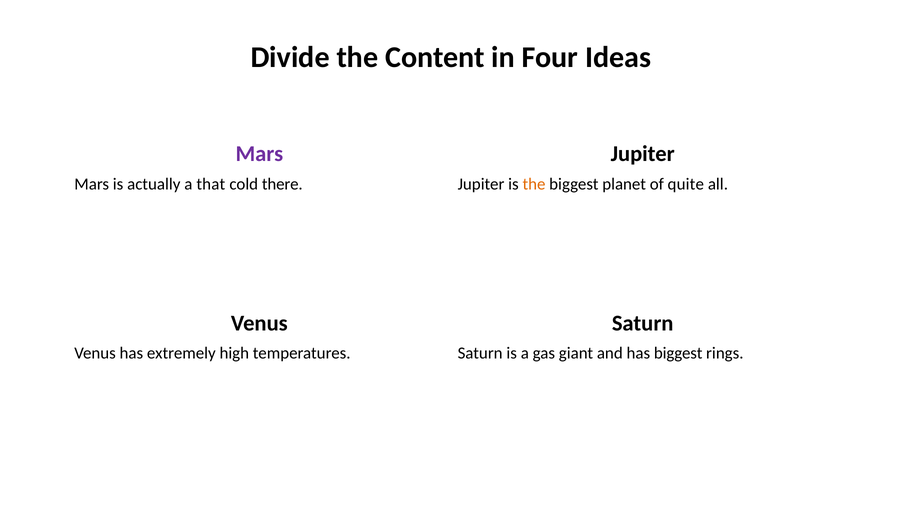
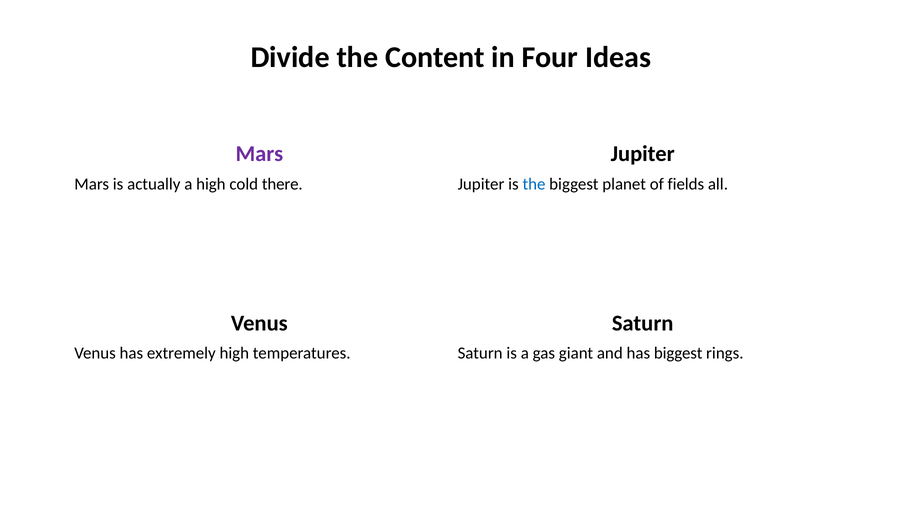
a that: that -> high
the at (534, 184) colour: orange -> blue
quite: quite -> fields
